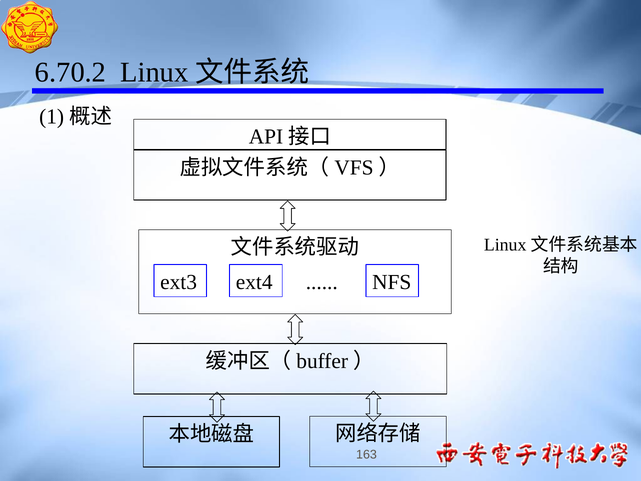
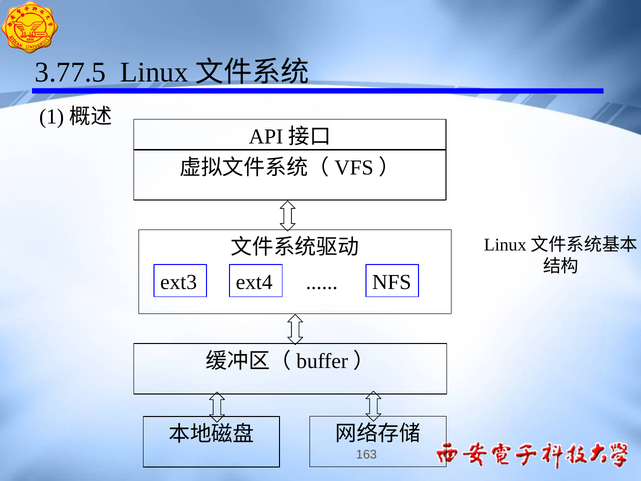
6.70.2: 6.70.2 -> 3.77.5
